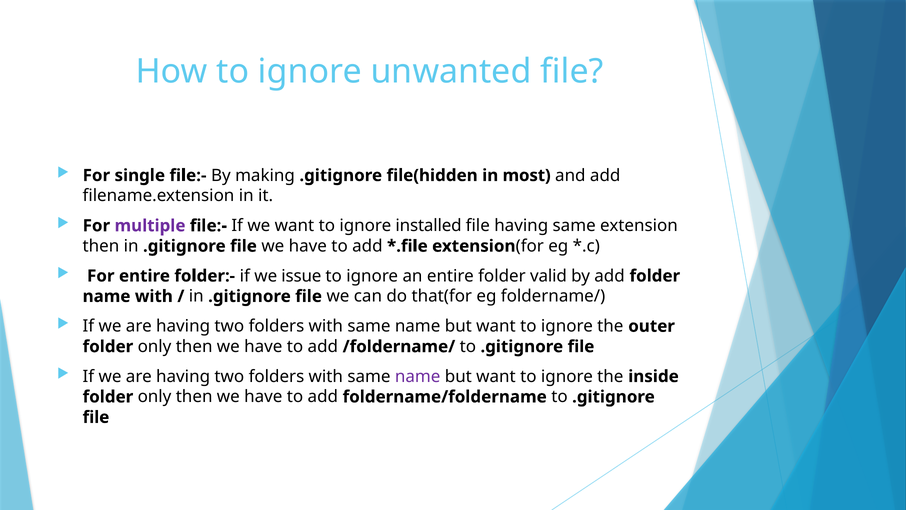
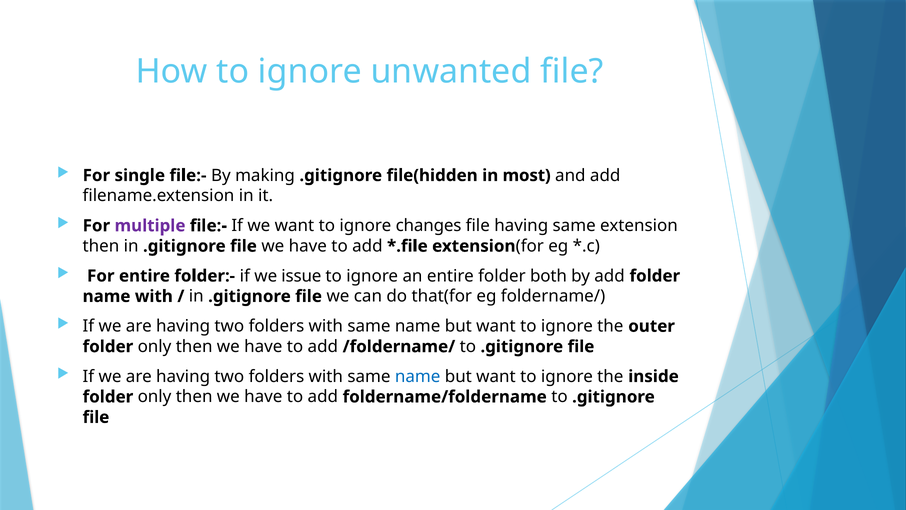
installed: installed -> changes
valid: valid -> both
name at (418, 376) colour: purple -> blue
